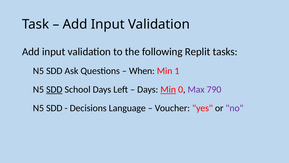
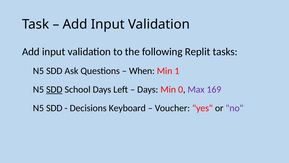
Min at (168, 89) underline: present -> none
790: 790 -> 169
Language: Language -> Keyboard
